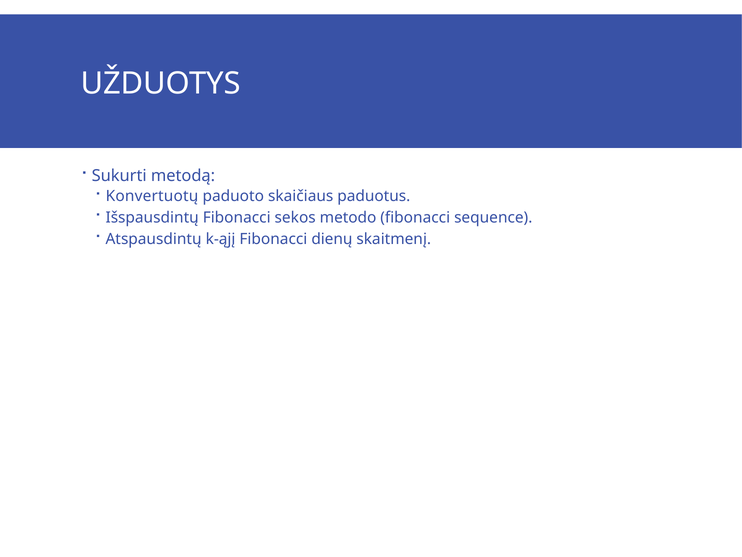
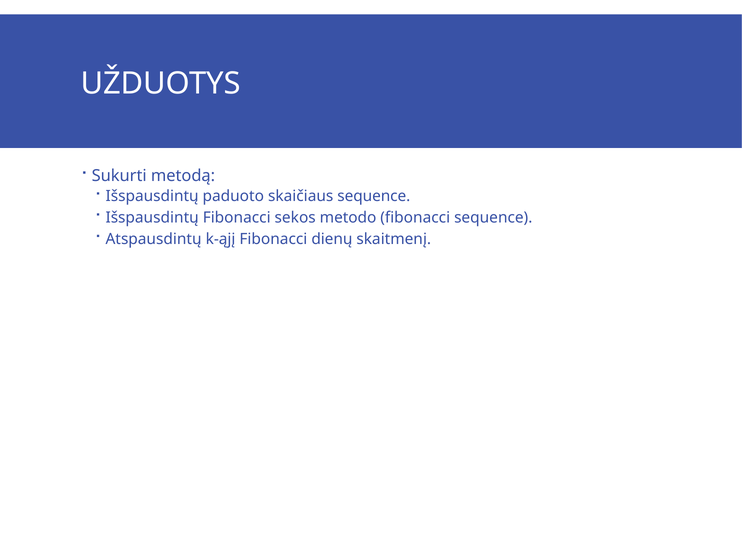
Konvertuotų at (152, 196): Konvertuotų -> Išspausdintų
skaičiaus paduotus: paduotus -> sequence
